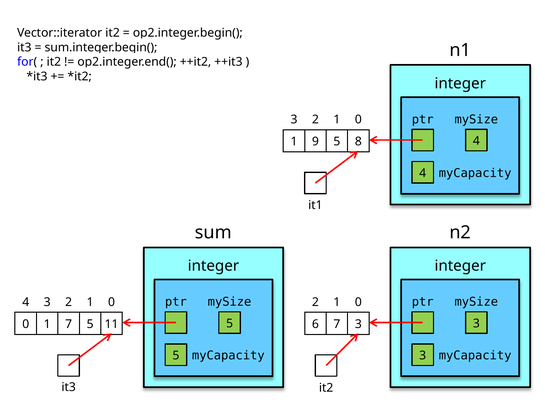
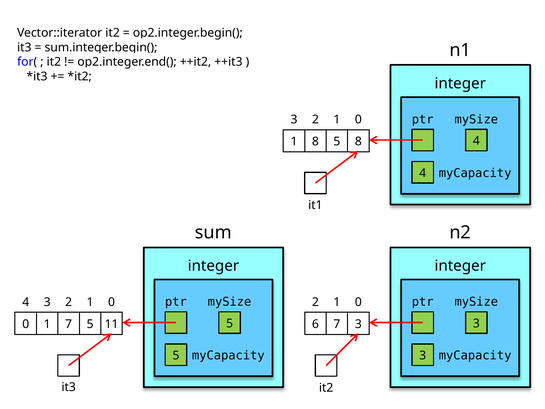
1 9: 9 -> 8
